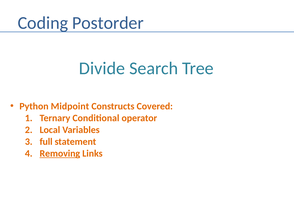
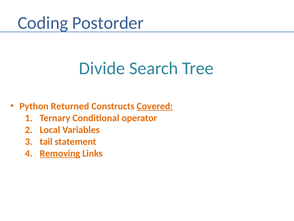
Midpoint: Midpoint -> Returned
Covered underline: none -> present
full: full -> tail
